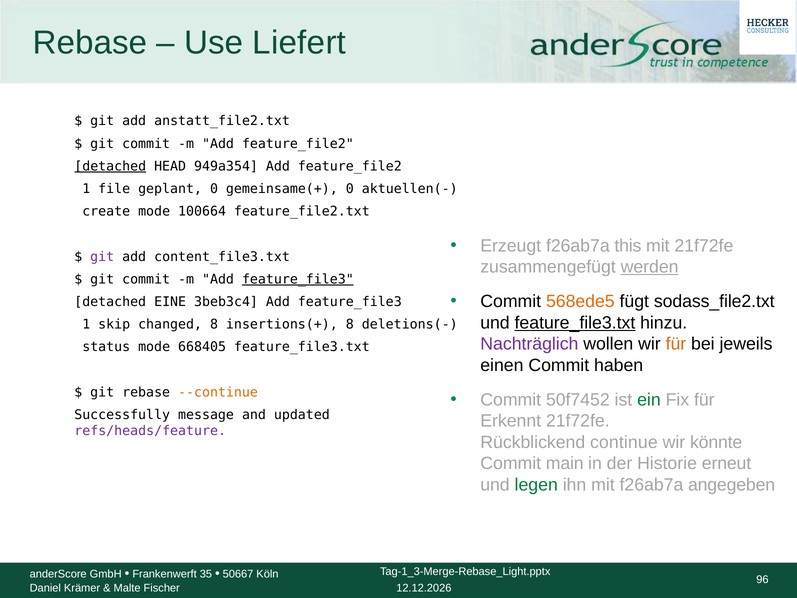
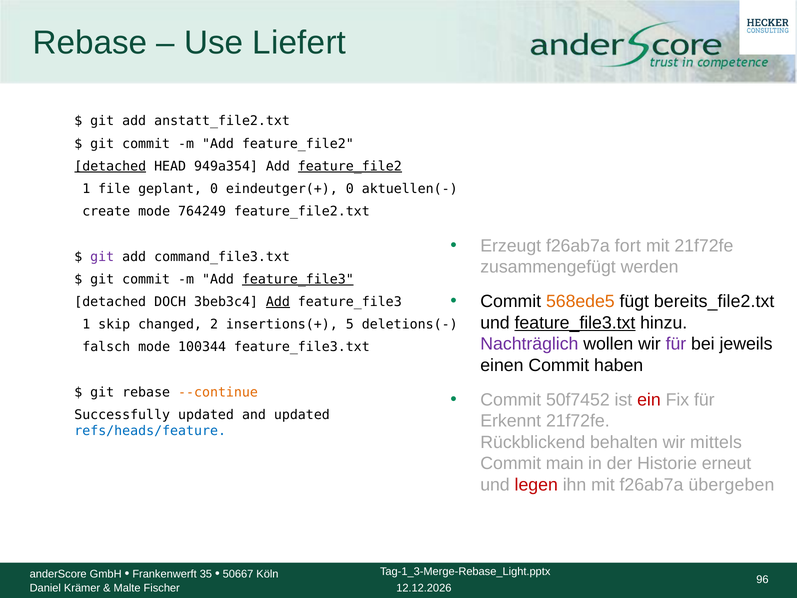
feature_file2 at (350, 166) underline: none -> present
gemeinsame(+: gemeinsame(+ -> eindeutger(+
100664: 100664 -> 764249
this: this -> fort
content_file3.txt: content_file3.txt -> command_file3.txt
werden underline: present -> none
sodass_file2.txt: sodass_file2.txt -> bereits_file2.txt
EINE: EINE -> DOCH
Add at (278, 302) underline: none -> present
changed 8: 8 -> 2
insertions(+ 8: 8 -> 5
für at (676, 344) colour: orange -> purple
status: status -> falsch
668405: 668405 -> 100344
ein colour: green -> red
Successfully message: message -> updated
refs/heads/feature colour: purple -> blue
continue: continue -> behalten
könnte: könnte -> mittels
legen colour: green -> red
angegeben: angegeben -> übergeben
